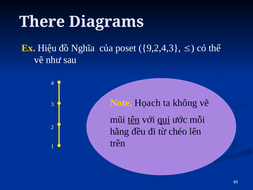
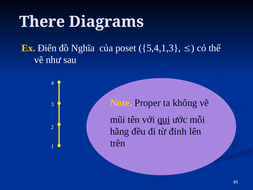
Hiệu: Hiệu -> Điển
9,2,4,3: 9,2,4,3 -> 5,4,1,3
Họach: Họach -> Proper
tên underline: present -> none
chéo: chéo -> đỉnh
